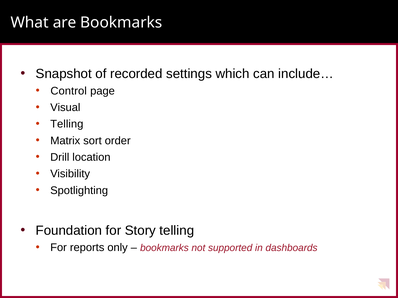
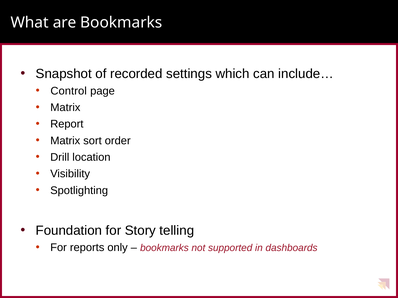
Visual at (65, 108): Visual -> Matrix
Telling at (67, 124): Telling -> Report
